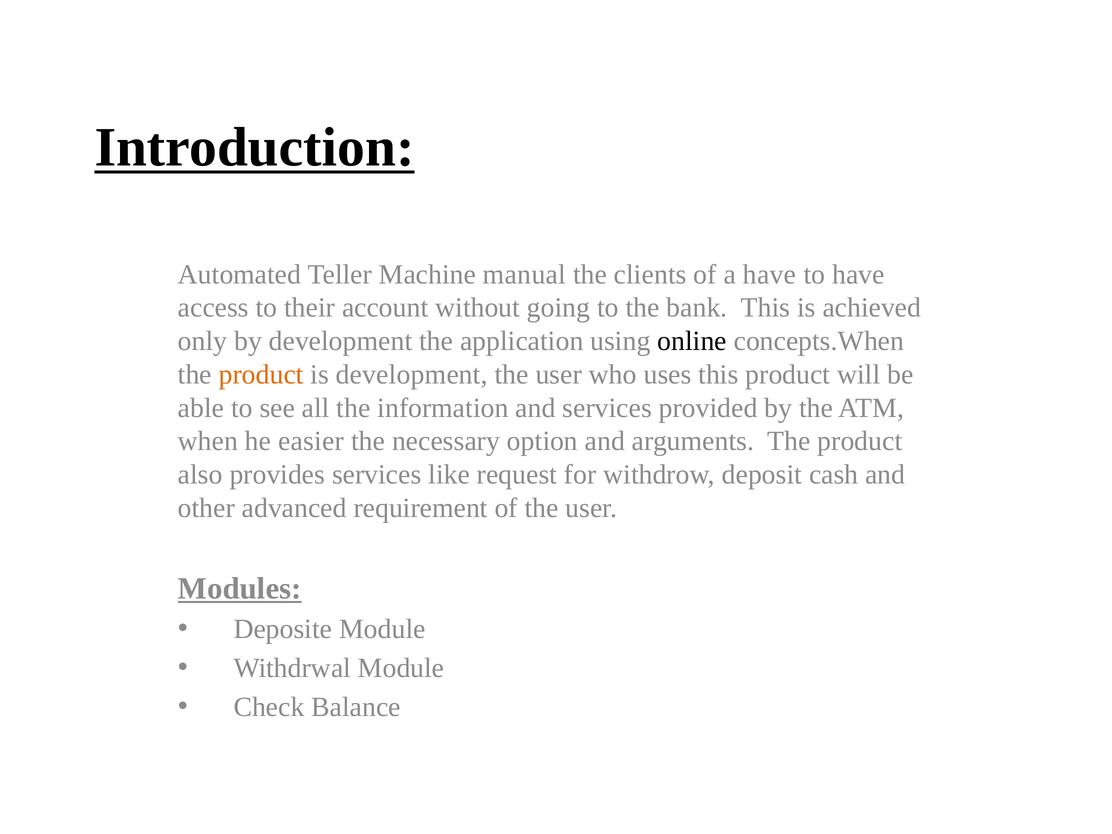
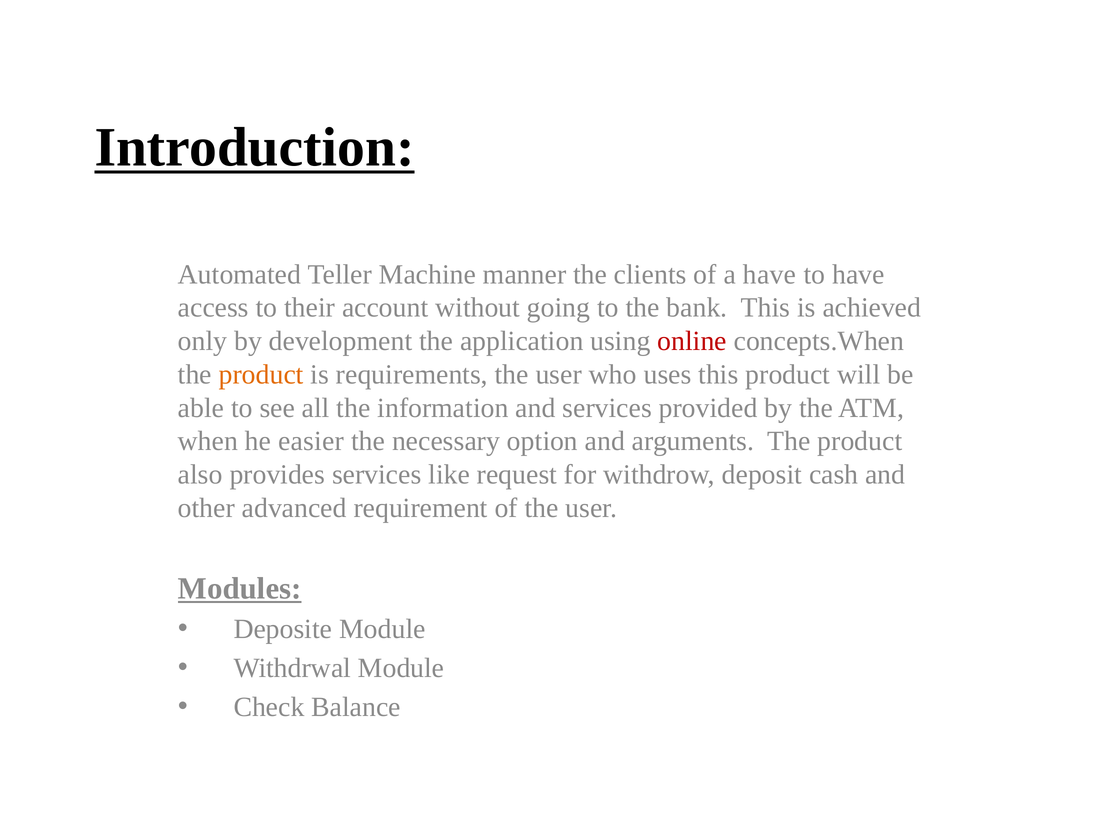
manual: manual -> manner
online colour: black -> red
is development: development -> requirements
